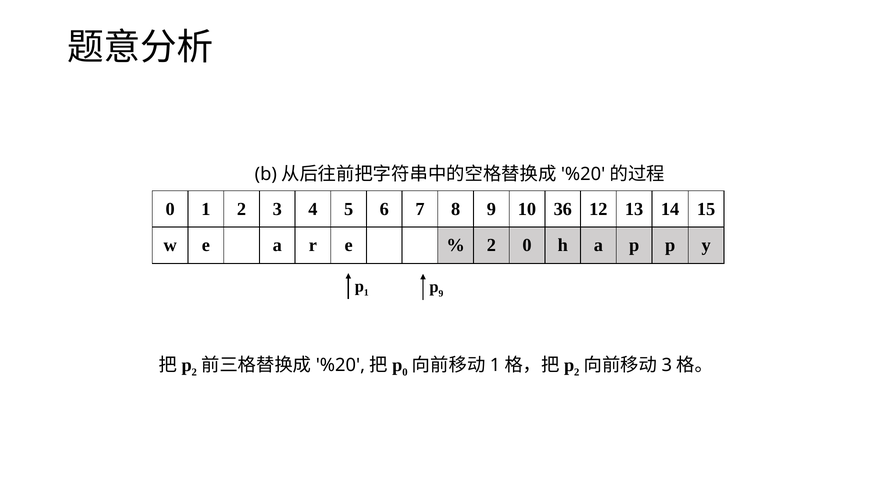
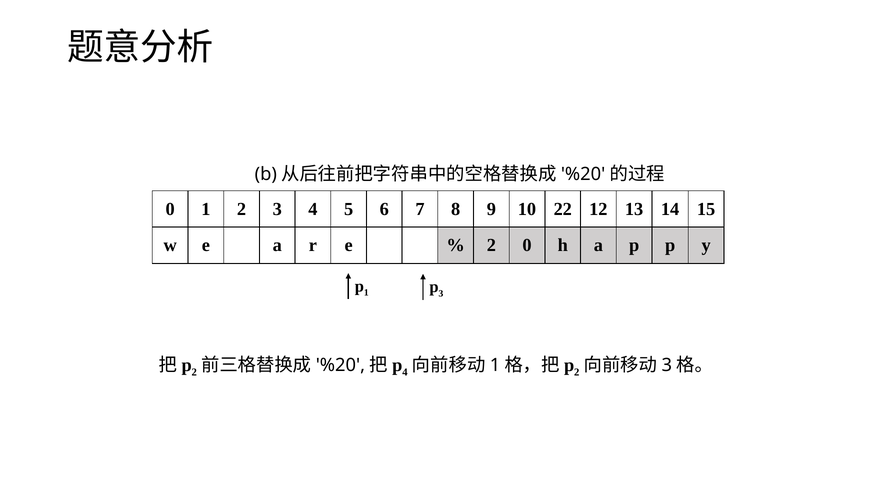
36: 36 -> 22
p 9: 9 -> 3
0 at (405, 372): 0 -> 4
